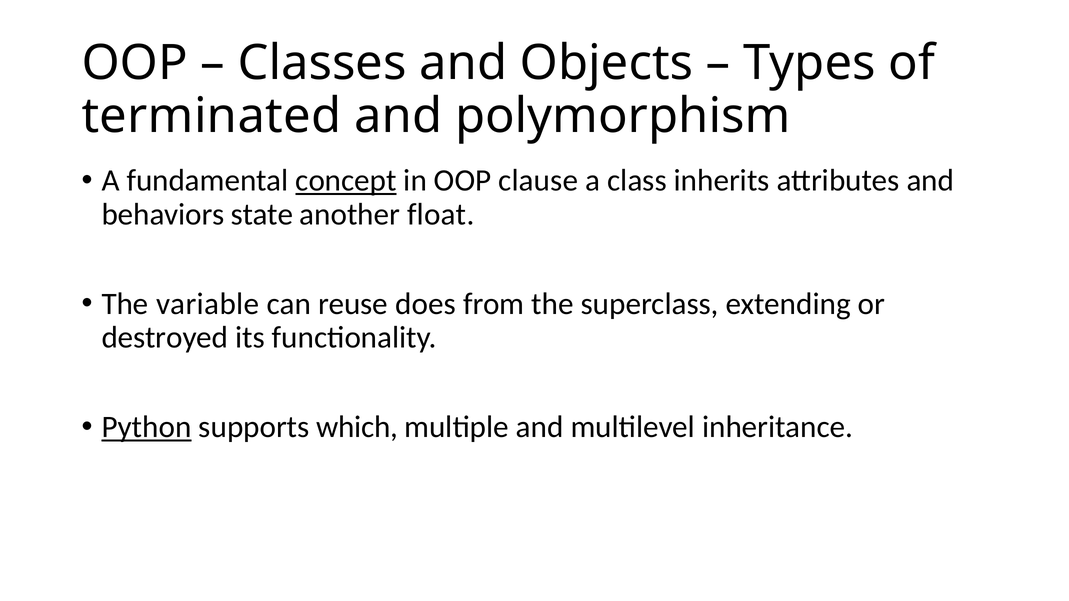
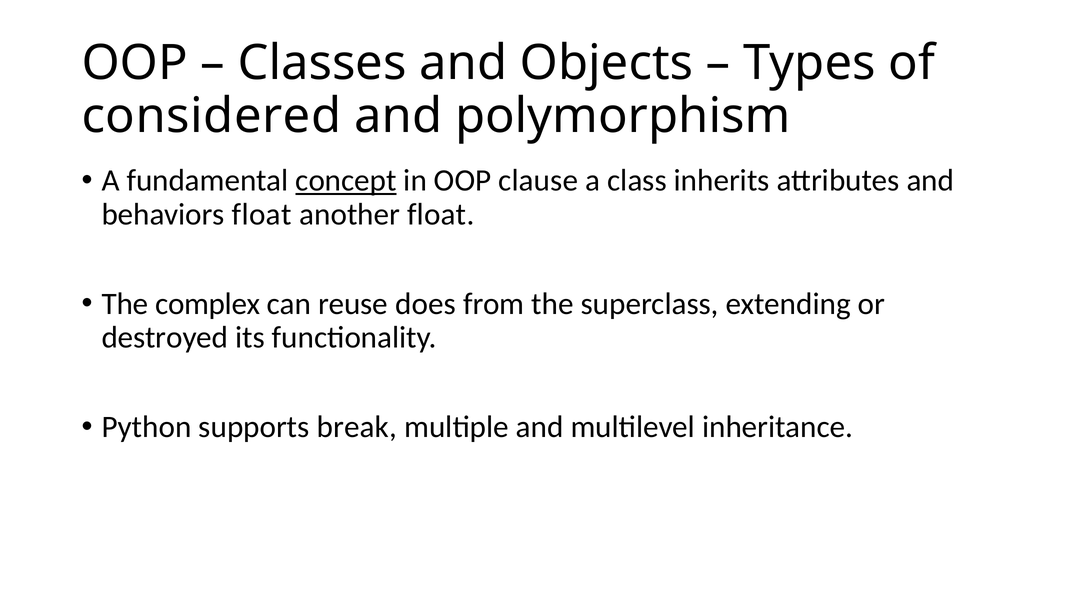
terminated: terminated -> considered
behaviors state: state -> float
variable: variable -> complex
Python underline: present -> none
which: which -> break
